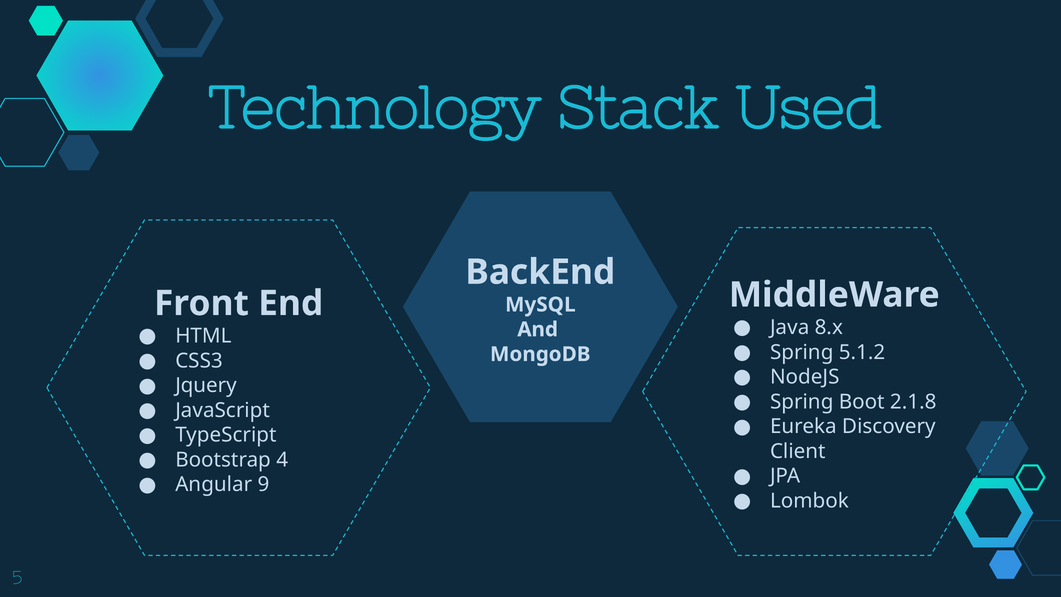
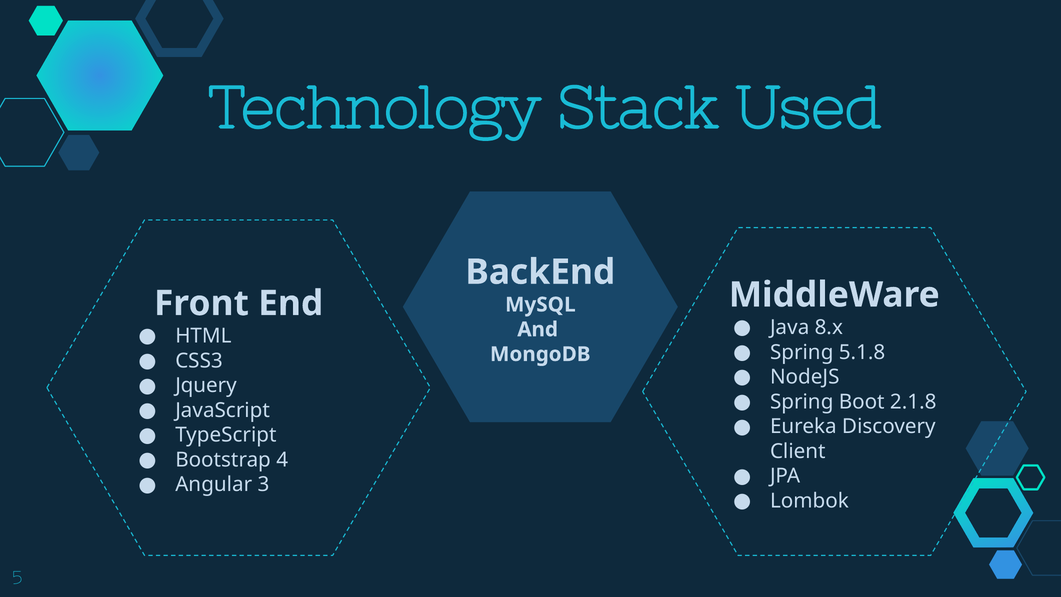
5.1.2: 5.1.2 -> 5.1.8
9: 9 -> 3
